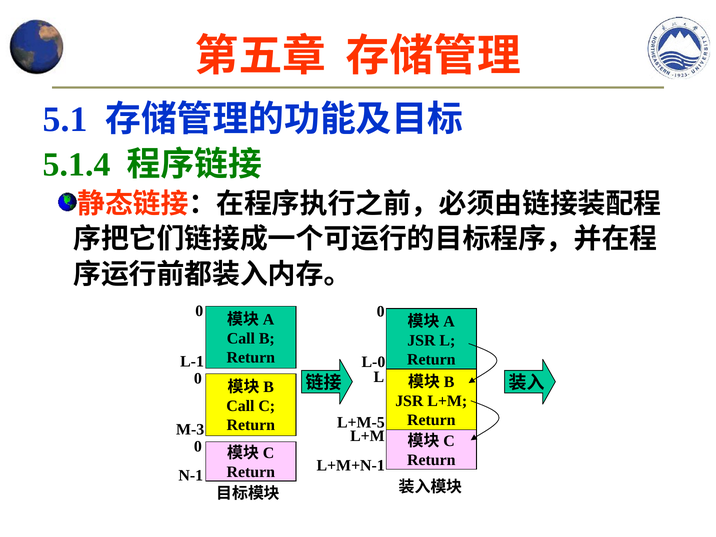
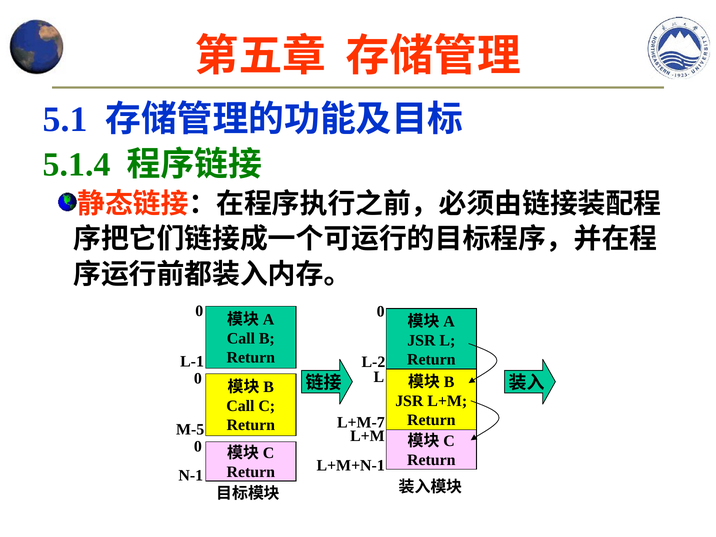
L-0: L-0 -> L-2
L+M-5: L+M-5 -> L+M-7
M-3: M-3 -> M-5
